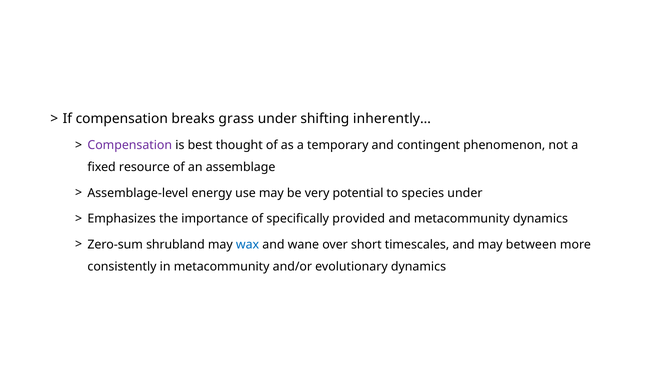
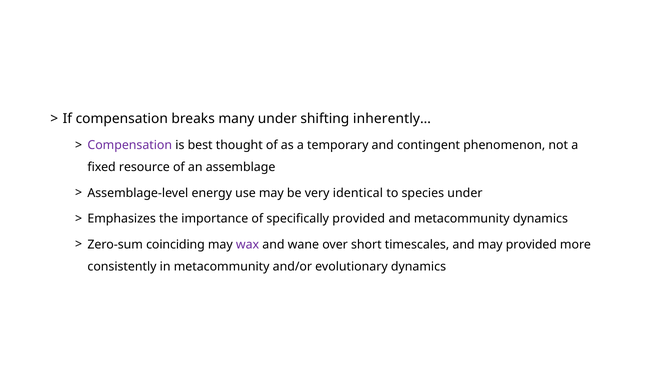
grass: grass -> many
potential: potential -> identical
shrubland: shrubland -> coinciding
wax colour: blue -> purple
may between: between -> provided
